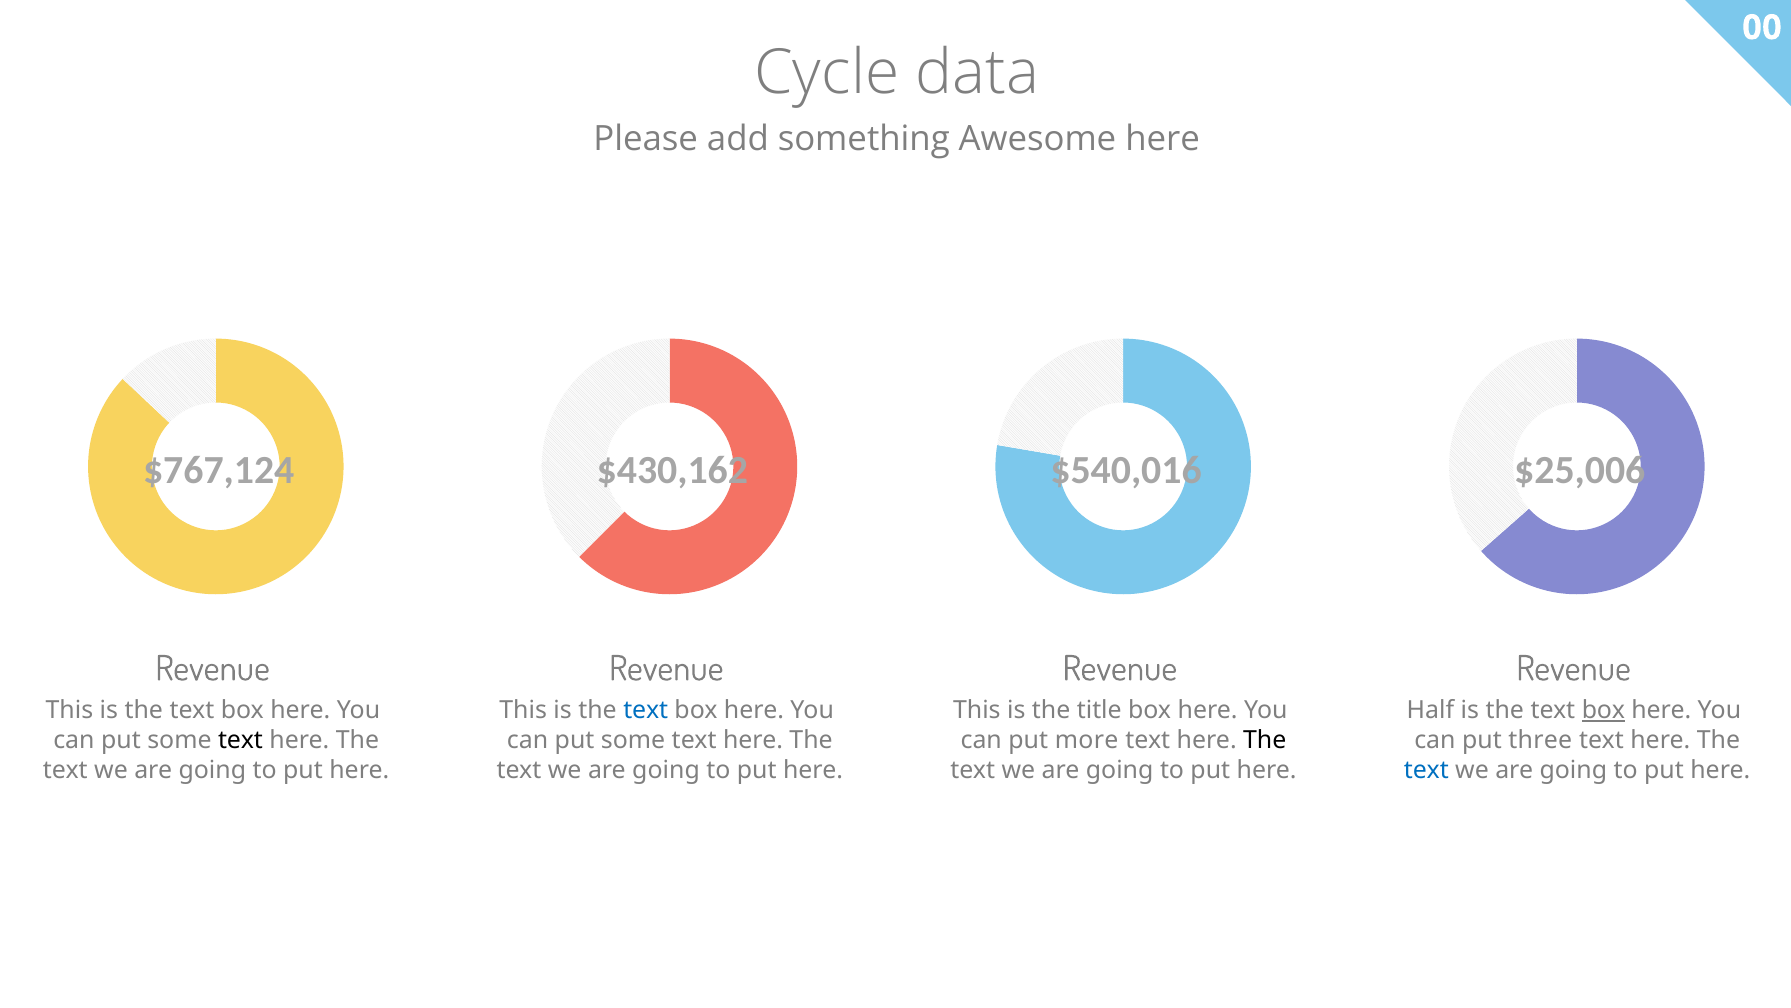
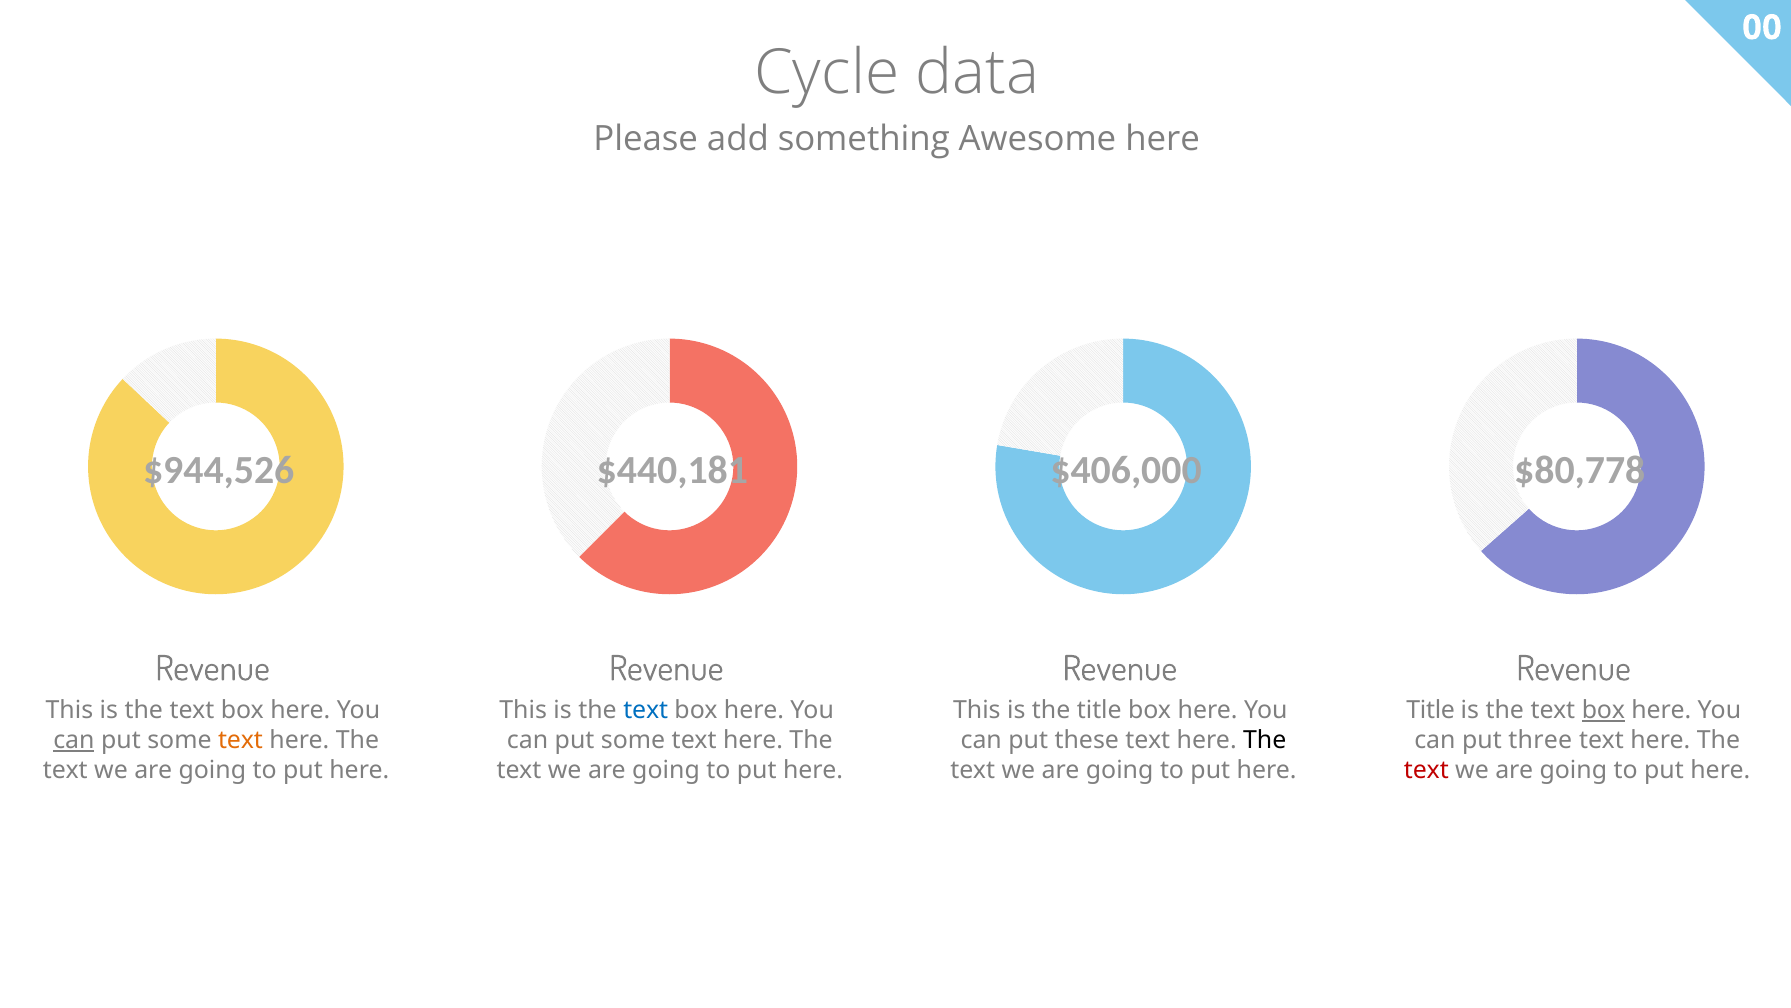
$767,124: $767,124 -> $944,526
$430,162: $430,162 -> $440,181
$540,016: $540,016 -> $406,000
$25,006: $25,006 -> $80,778
Half at (1430, 710): Half -> Title
can at (74, 740) underline: none -> present
text at (240, 740) colour: black -> orange
more: more -> these
text at (1426, 769) colour: blue -> red
